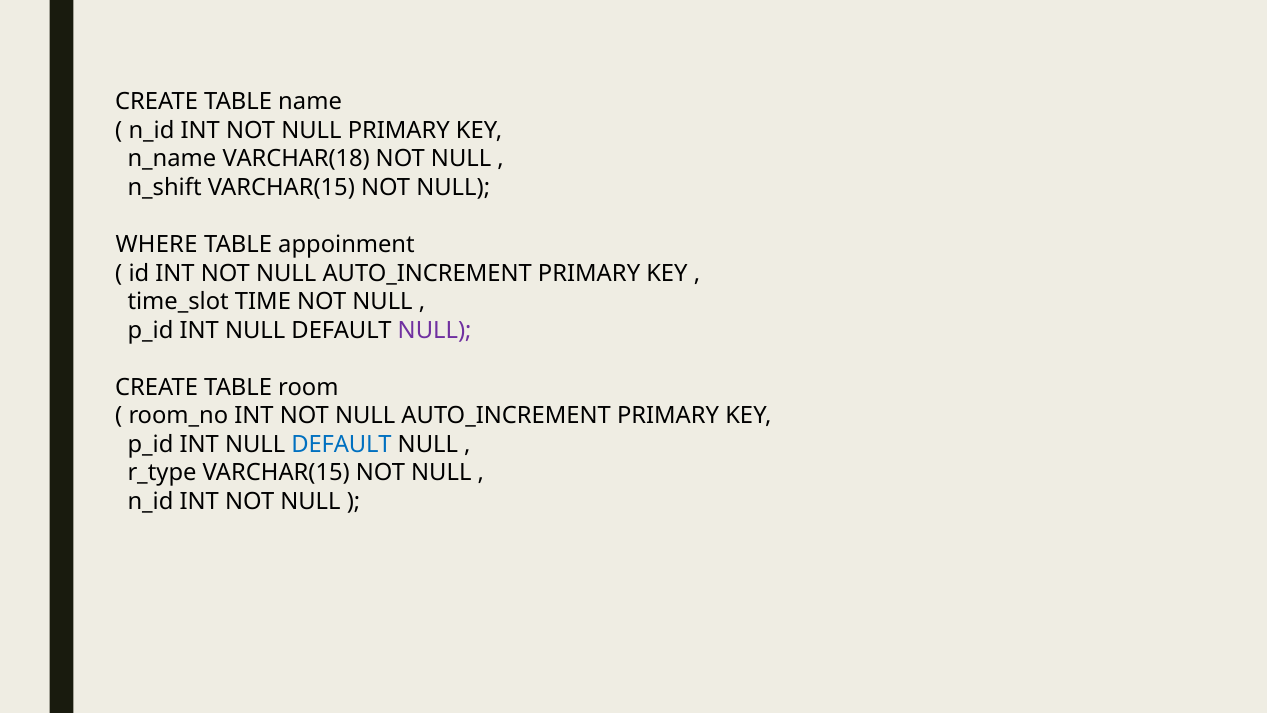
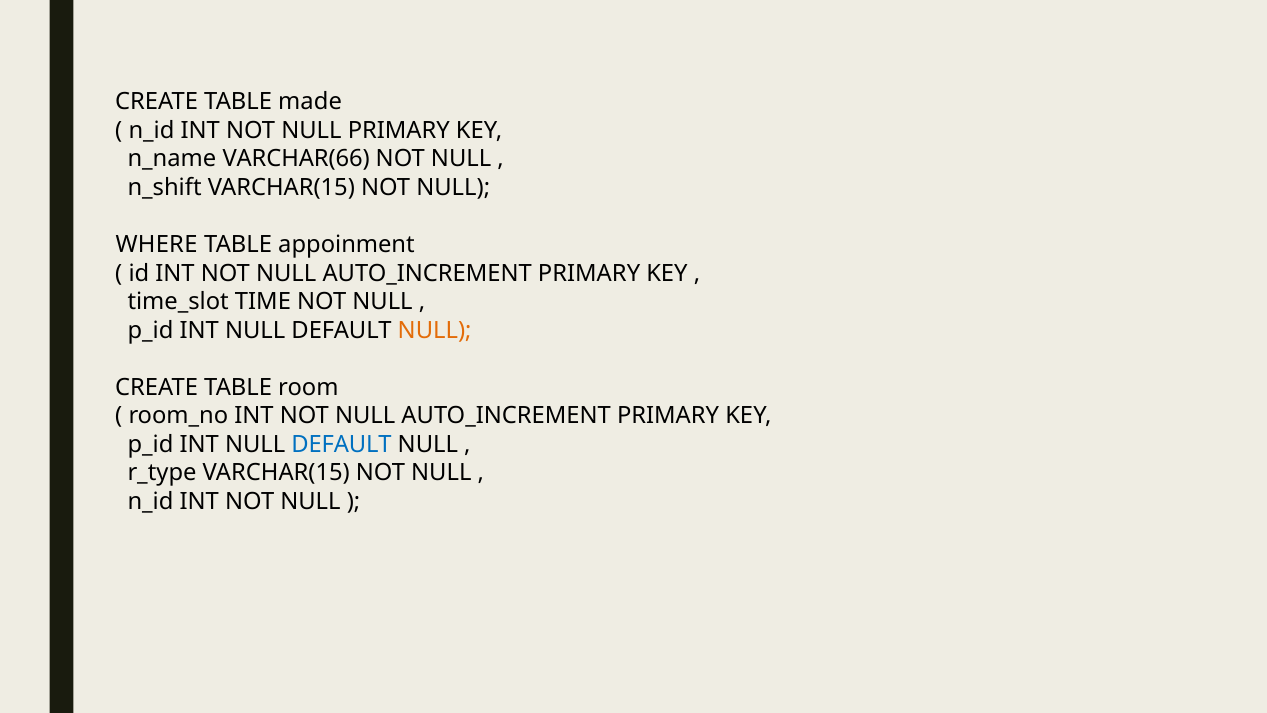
name: name -> made
VARCHAR(18: VARCHAR(18 -> VARCHAR(66
NULL at (435, 330) colour: purple -> orange
